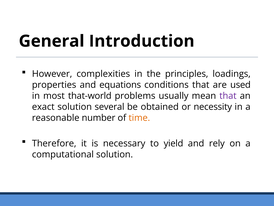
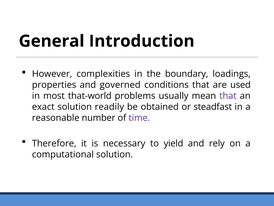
principles: principles -> boundary
equations: equations -> governed
several: several -> readily
necessity: necessity -> steadfast
time colour: orange -> purple
